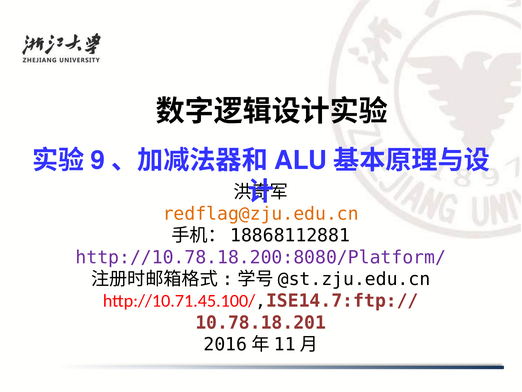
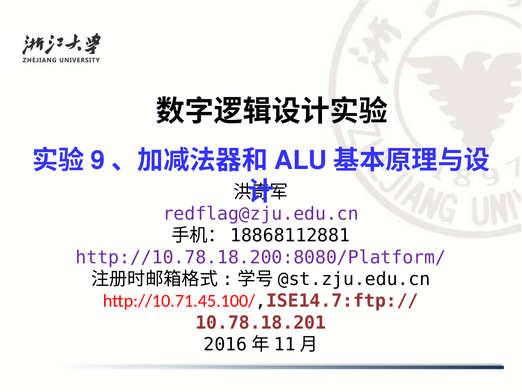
redflag@zju.edu.cn colour: orange -> purple
